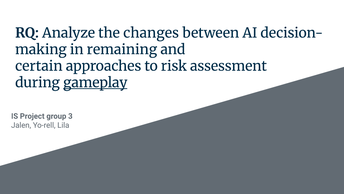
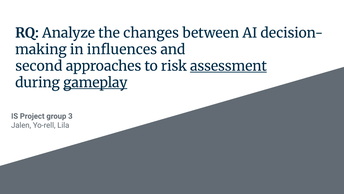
remaining: remaining -> influences
certain: certain -> second
assessment underline: none -> present
